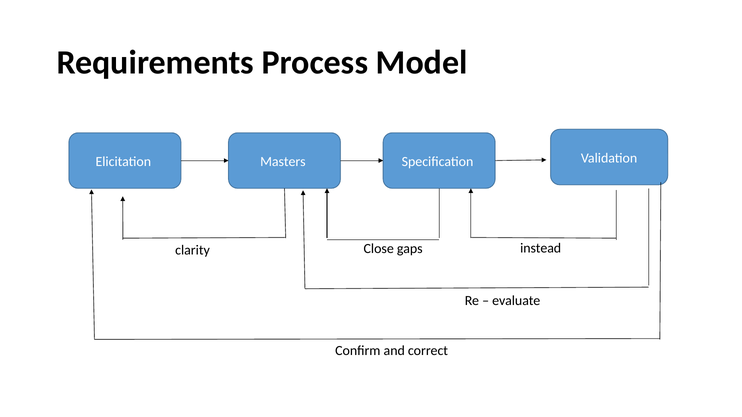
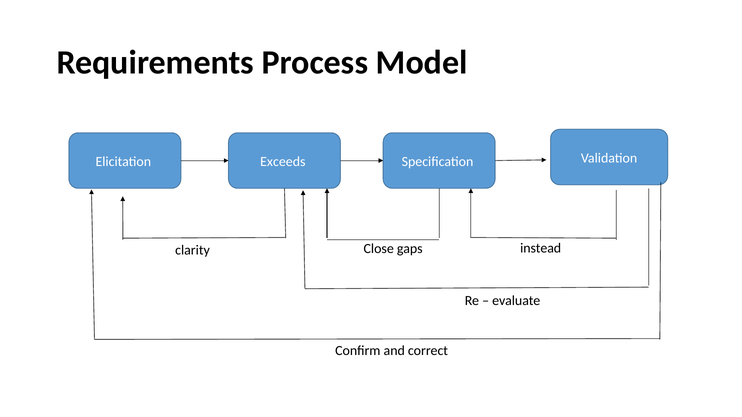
Masters: Masters -> Exceeds
